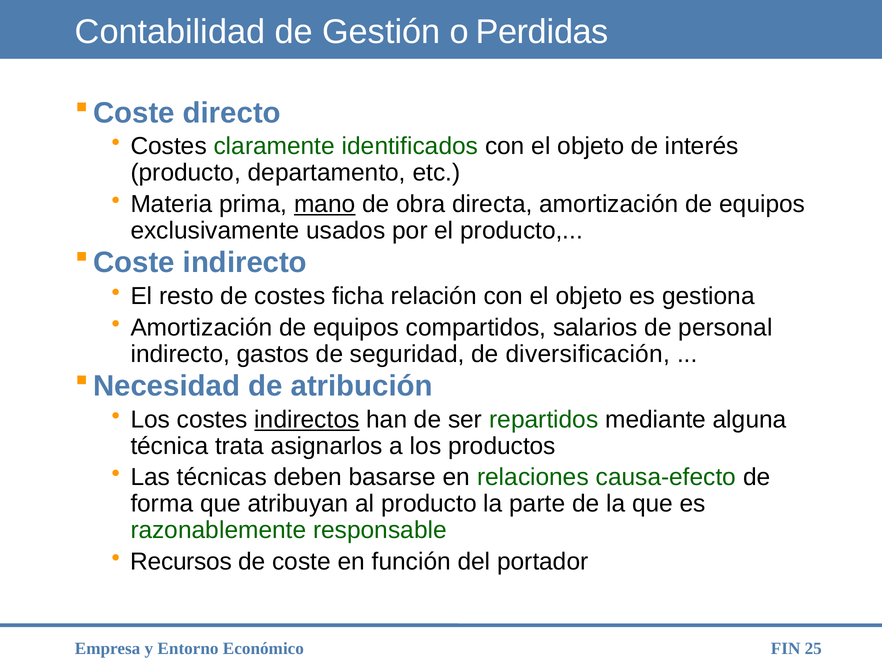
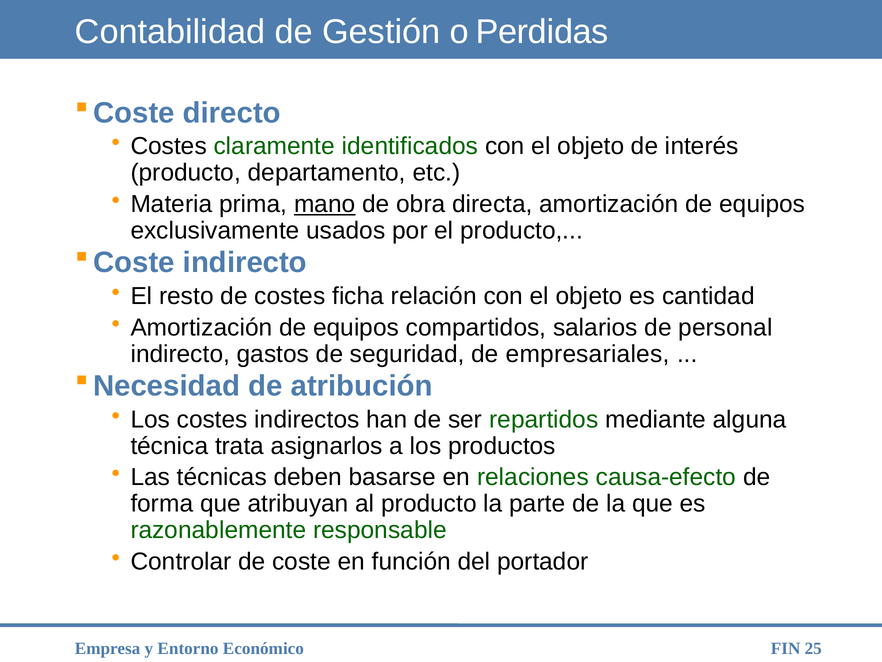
gestiona: gestiona -> cantidad
diversificación: diversificación -> empresariales
indirectos underline: present -> none
Recursos: Recursos -> Controlar
